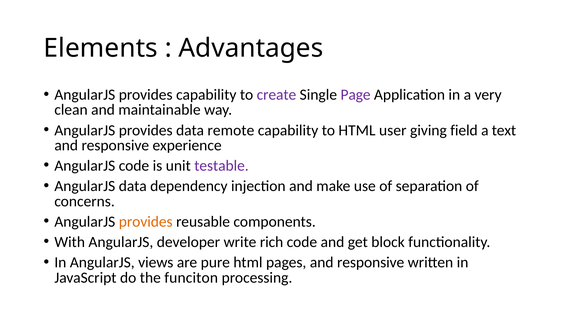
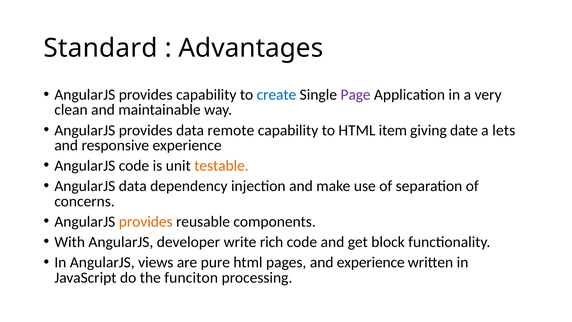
Elements: Elements -> Standard
create colour: purple -> blue
user: user -> item
field: field -> date
text: text -> lets
testable colour: purple -> orange
pages and responsive: responsive -> experience
